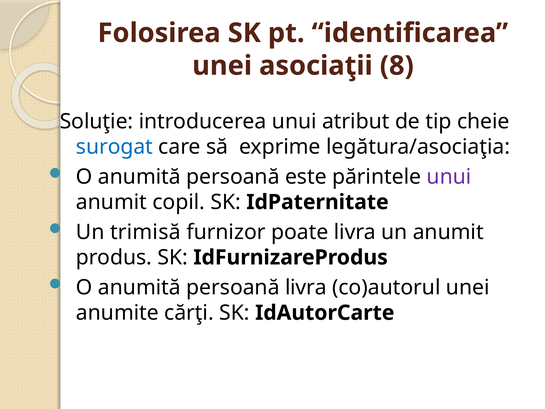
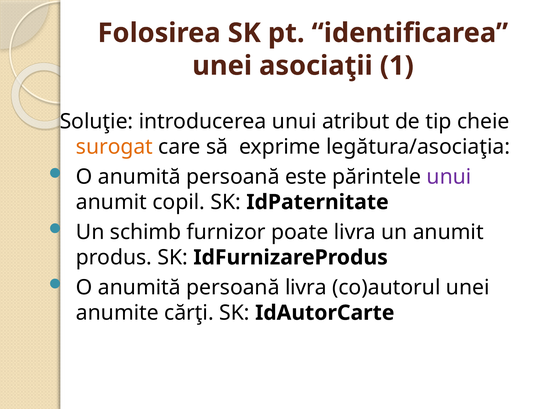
8: 8 -> 1
surogat colour: blue -> orange
trimisă: trimisă -> schimb
